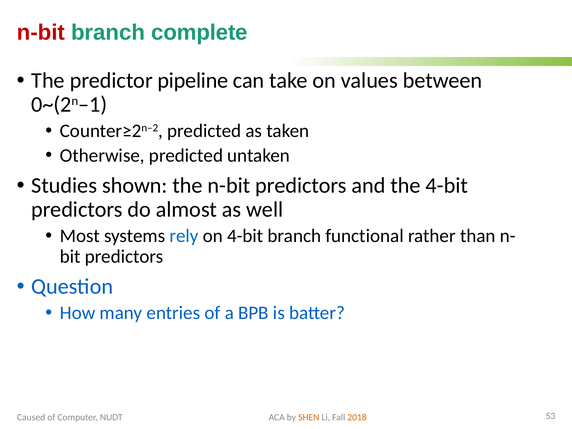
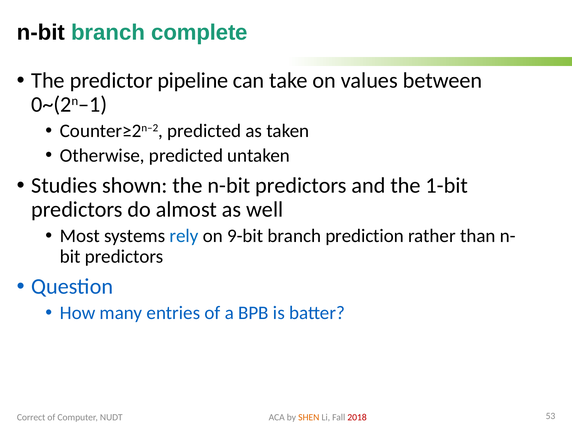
n-bit at (41, 33) colour: red -> black
the 4-bit: 4-bit -> 1-bit
on 4-bit: 4-bit -> 9-bit
functional: functional -> prediction
Caused: Caused -> Correct
2018 colour: orange -> red
